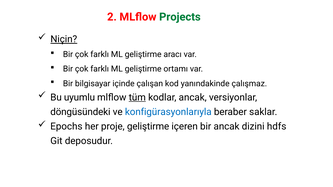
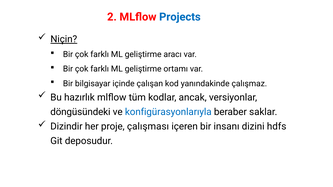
Projects colour: green -> blue
uyumlu: uyumlu -> hazırlık
tüm underline: present -> none
Epochs: Epochs -> Dizindir
proje geliştirme: geliştirme -> çalışması
bir ancak: ancak -> insanı
